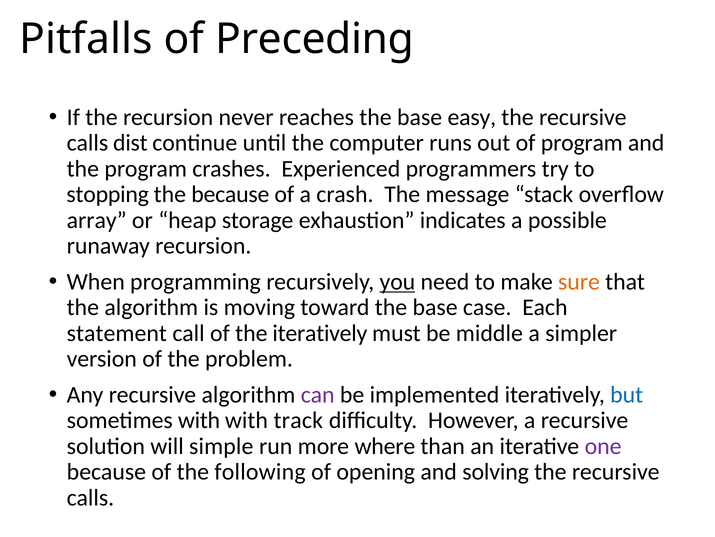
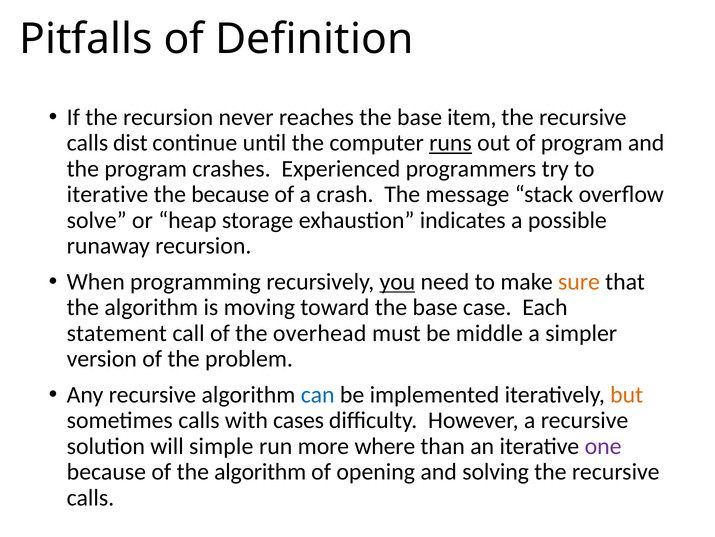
Preceding: Preceding -> Definition
easy: easy -> item
runs underline: none -> present
stopping at (108, 194): stopping -> iterative
array: array -> solve
the iteratively: iteratively -> overhead
can colour: purple -> blue
but colour: blue -> orange
sometimes with: with -> calls
track: track -> cases
of the following: following -> algorithm
